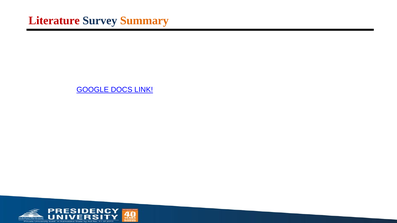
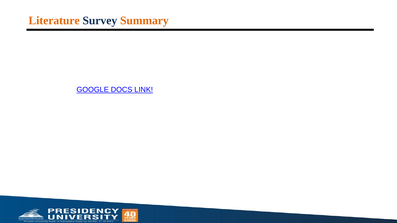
Literature colour: red -> orange
